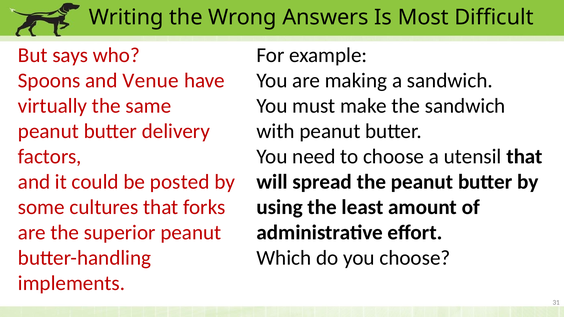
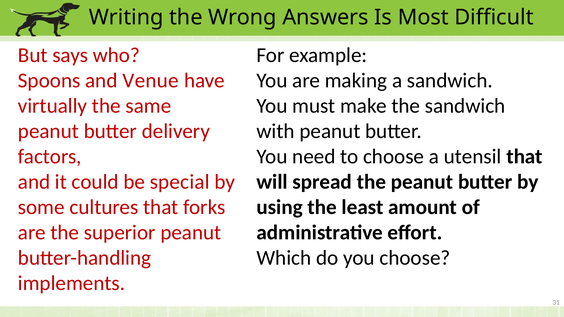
posted: posted -> special
